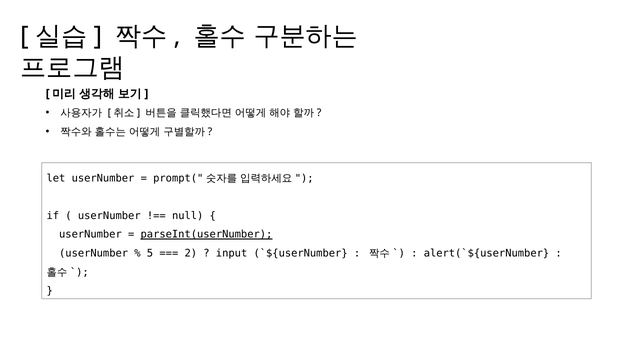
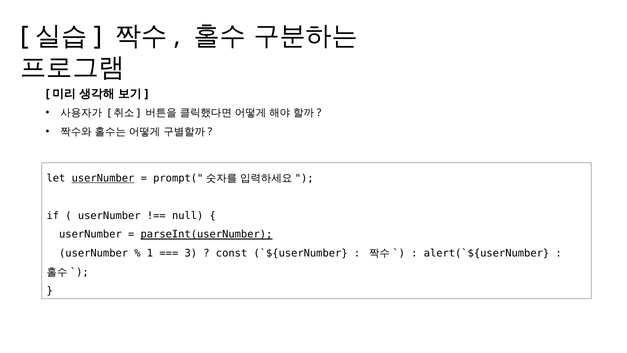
userNumber at (103, 178) underline: none -> present
5: 5 -> 1
2: 2 -> 3
input: input -> const
